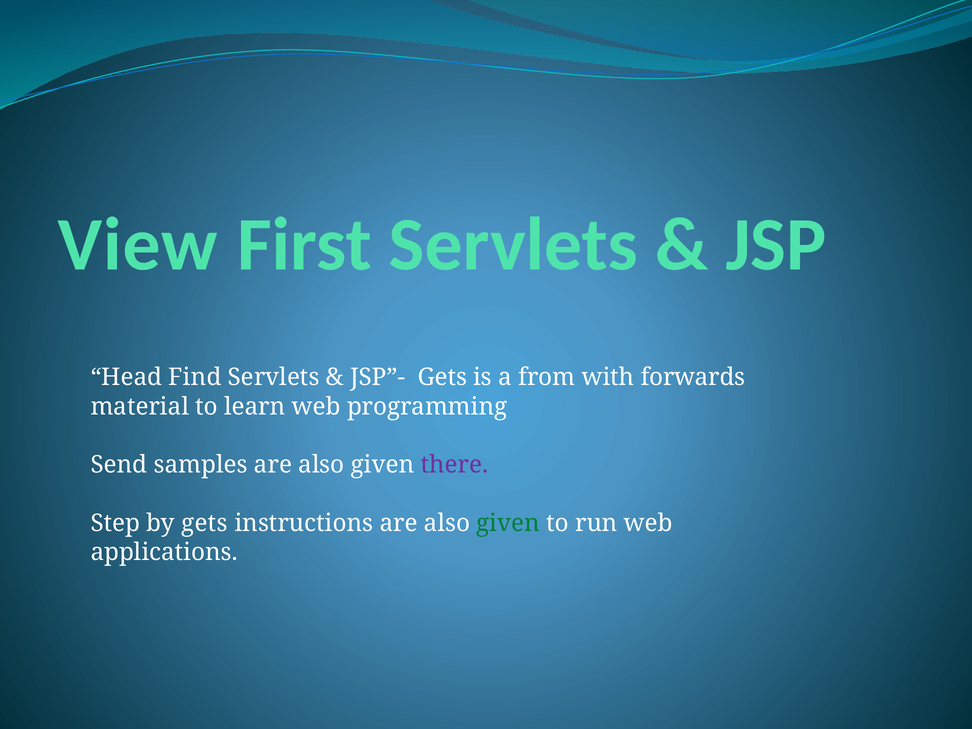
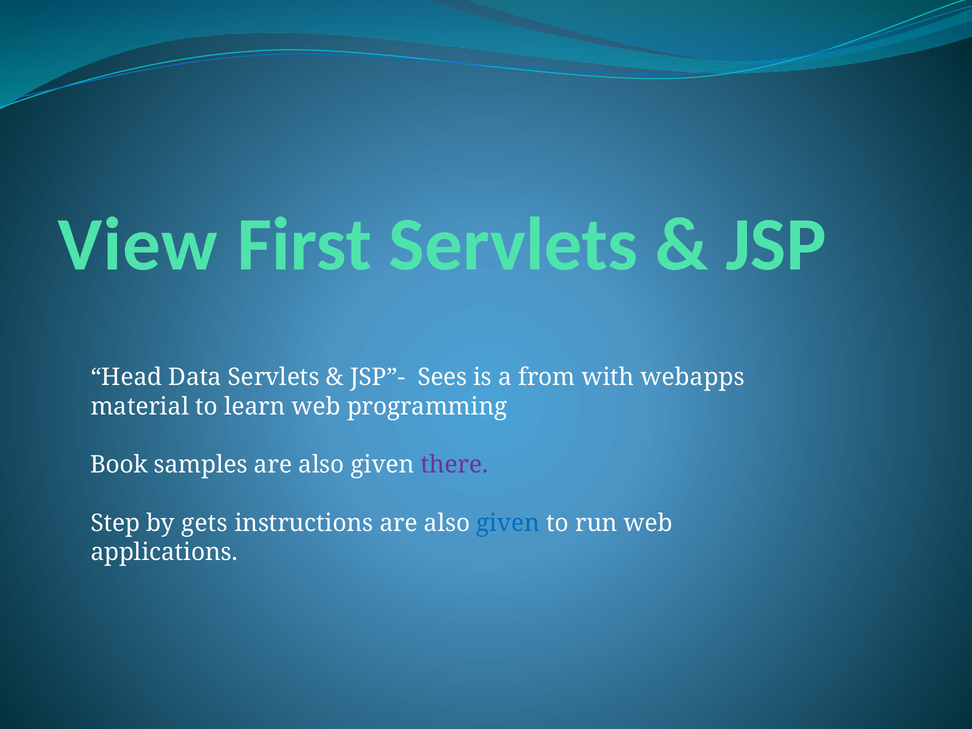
Find: Find -> Data
JSP”- Gets: Gets -> Sees
forwards: forwards -> webapps
Send: Send -> Book
given at (508, 523) colour: green -> blue
